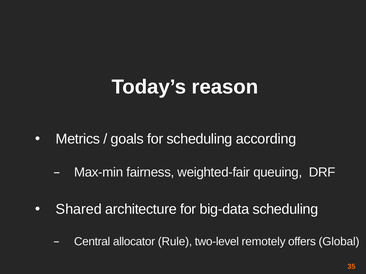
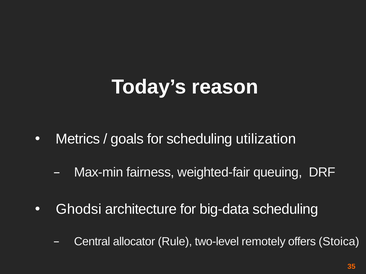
according: according -> utilization
Shared: Shared -> Ghodsi
Global: Global -> Stoica
